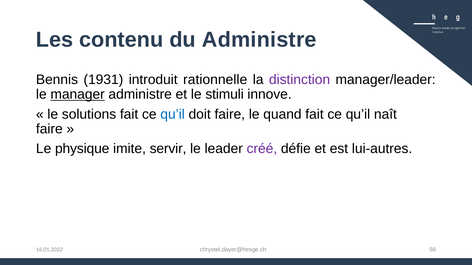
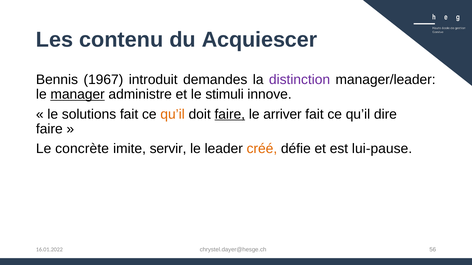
du Administre: Administre -> Acquiescer
1931: 1931 -> 1967
rationnelle: rationnelle -> demandes
qu’il at (173, 114) colour: blue -> orange
faire at (230, 114) underline: none -> present
quand: quand -> arriver
naît: naît -> dire
physique: physique -> concrète
créé colour: purple -> orange
lui-autres: lui-autres -> lui-pause
